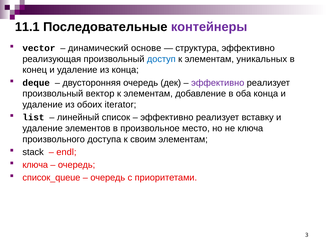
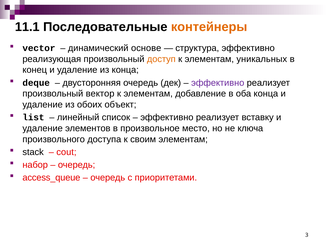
контейнеры colour: purple -> orange
доступ colour: blue -> orange
iterator: iterator -> объект
endl: endl -> cout
ключа at (35, 165): ключа -> набор
список_queue: список_queue -> access_queue
